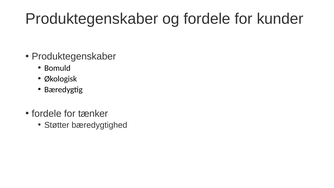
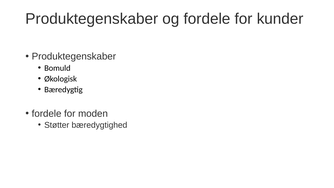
tænker: tænker -> moden
